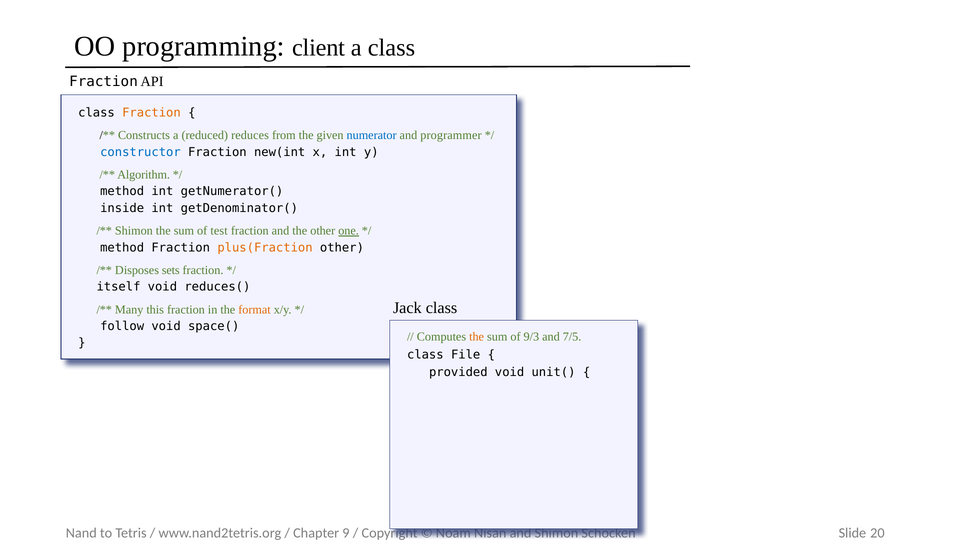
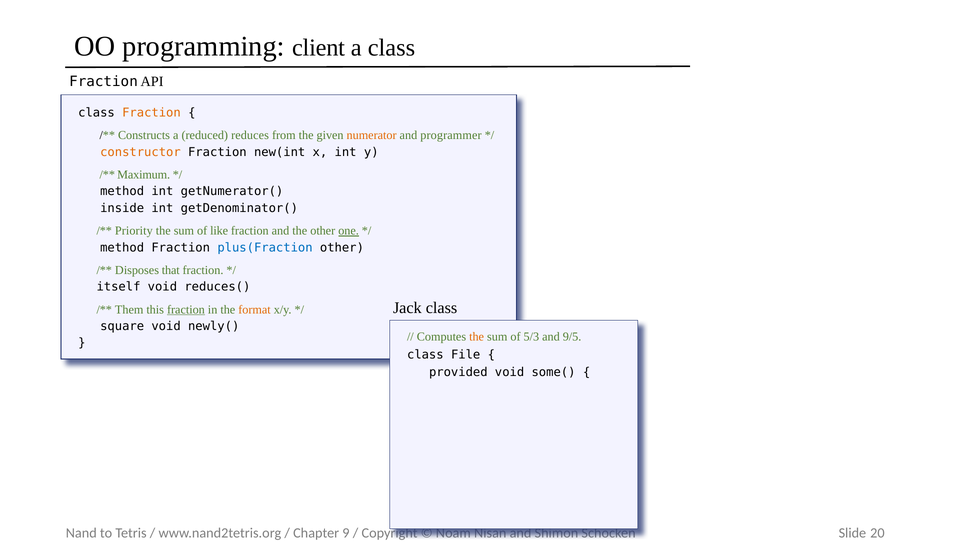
numerator colour: blue -> orange
constructor colour: blue -> orange
Algorithm: Algorithm -> Maximum
Shimon at (134, 231): Shimon -> Priority
test: test -> like
plus(Fraction colour: orange -> blue
sets: sets -> that
Many: Many -> Them
fraction at (186, 310) underline: none -> present
follow: follow -> square
space(: space( -> newly(
9/3: 9/3 -> 5/3
7/5: 7/5 -> 9/5
unit(: unit( -> some(
